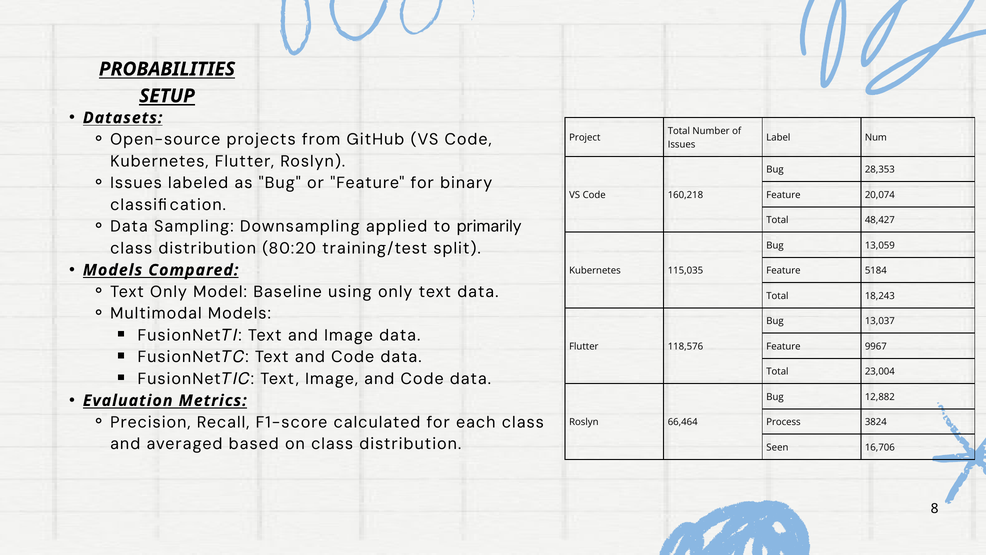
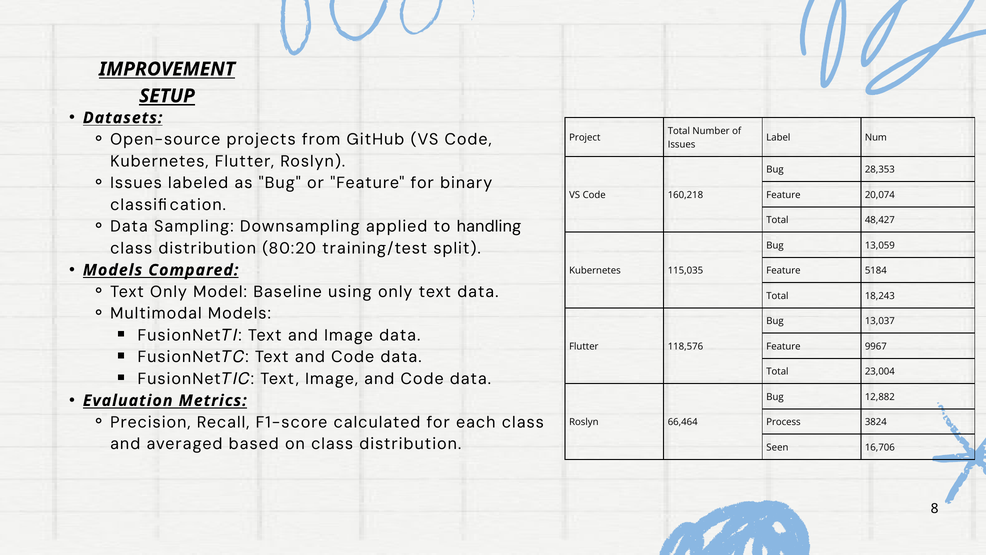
PROBABILITIES: PROBABILITIES -> IMPROVEMENT
primarily: primarily -> handling
